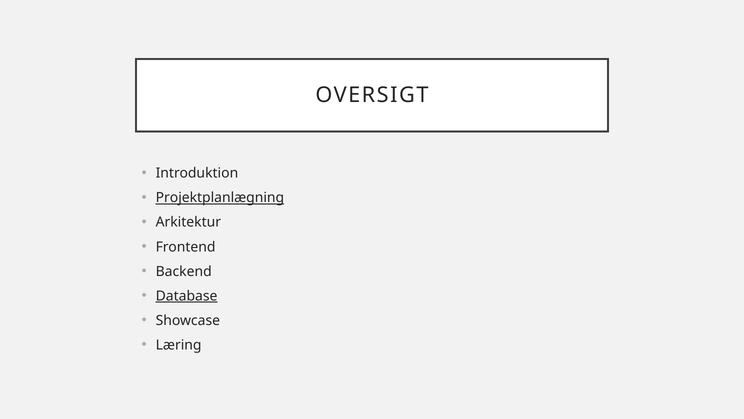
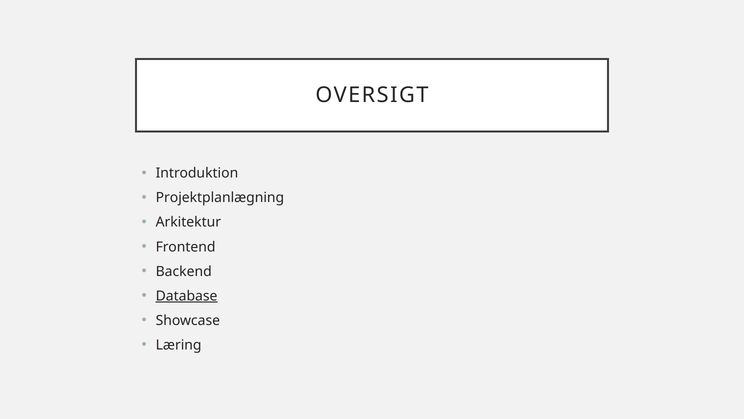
Projektplanlægning underline: present -> none
